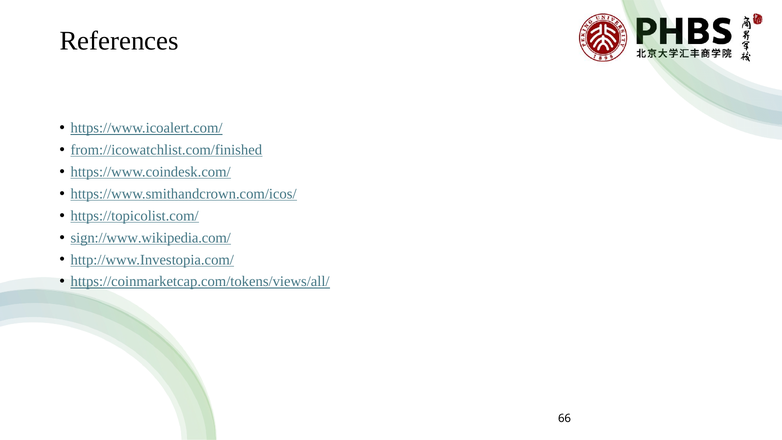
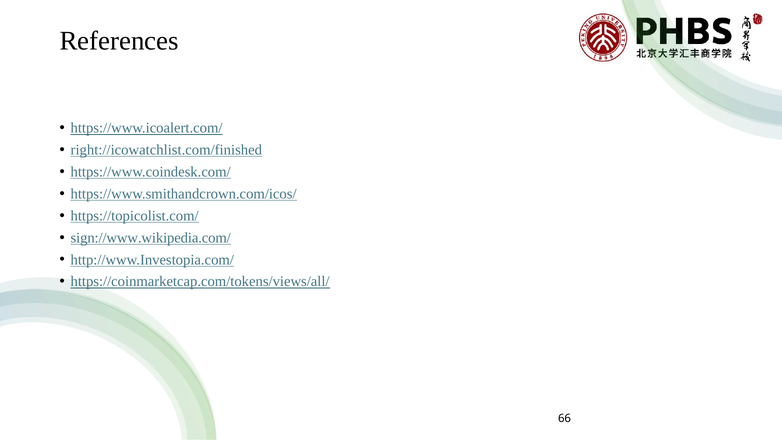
from://icowatchlist.com/finished: from://icowatchlist.com/finished -> right://icowatchlist.com/finished
